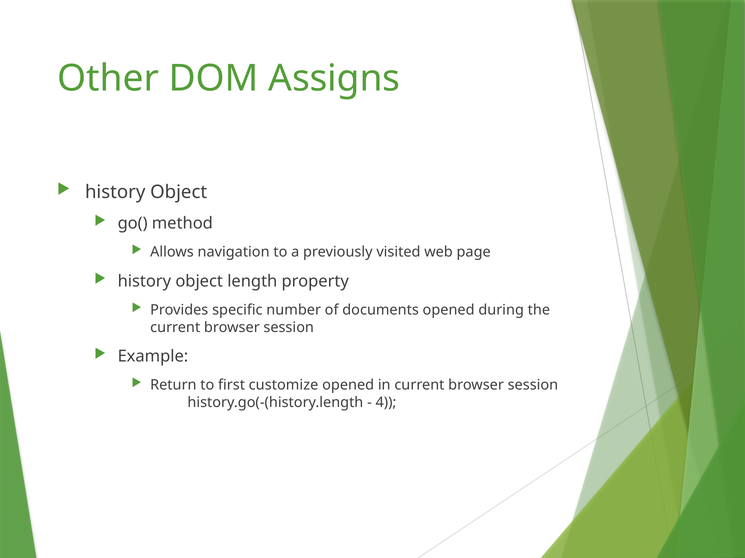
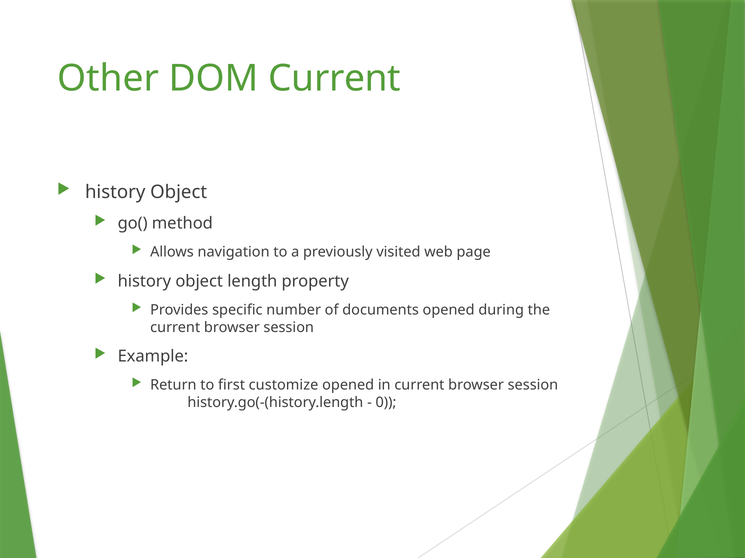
DOM Assigns: Assigns -> Current
4: 4 -> 0
